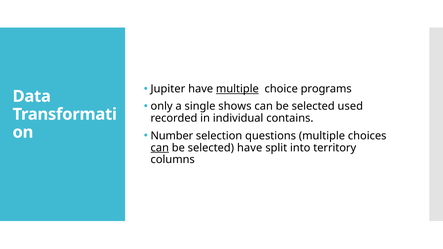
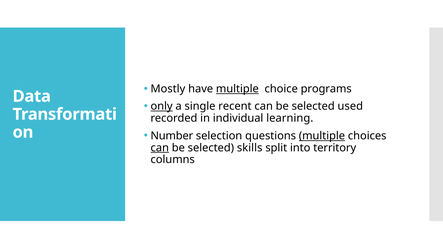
Jupiter: Jupiter -> Mostly
only underline: none -> present
shows: shows -> recent
contains: contains -> learning
multiple at (322, 136) underline: none -> present
selected have: have -> skills
